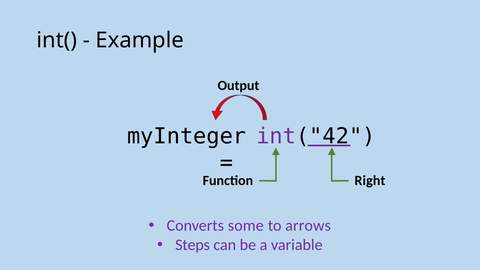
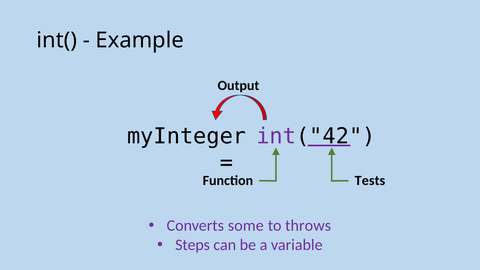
Right: Right -> Tests
arrows: arrows -> throws
